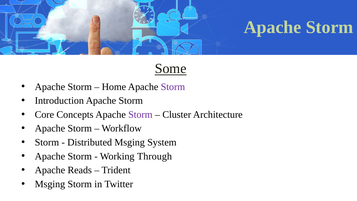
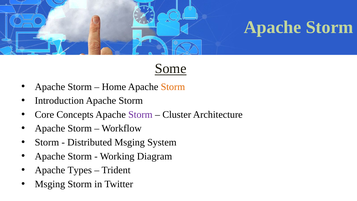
Storm at (173, 87) colour: purple -> orange
Through: Through -> Diagram
Reads: Reads -> Types
